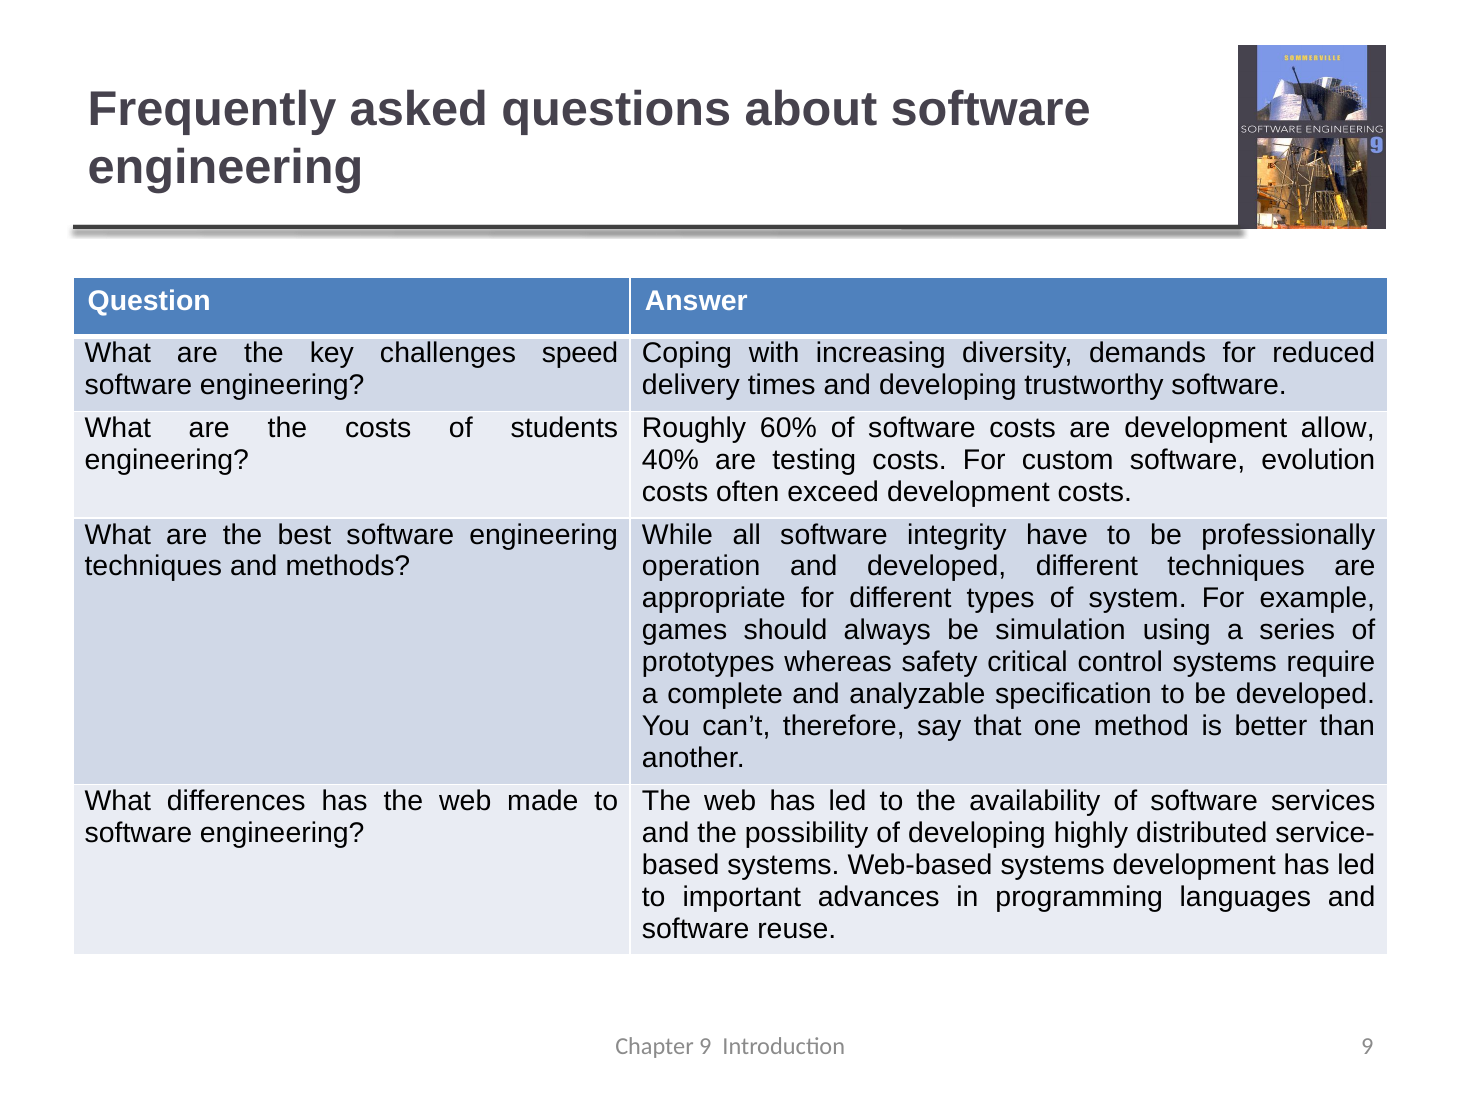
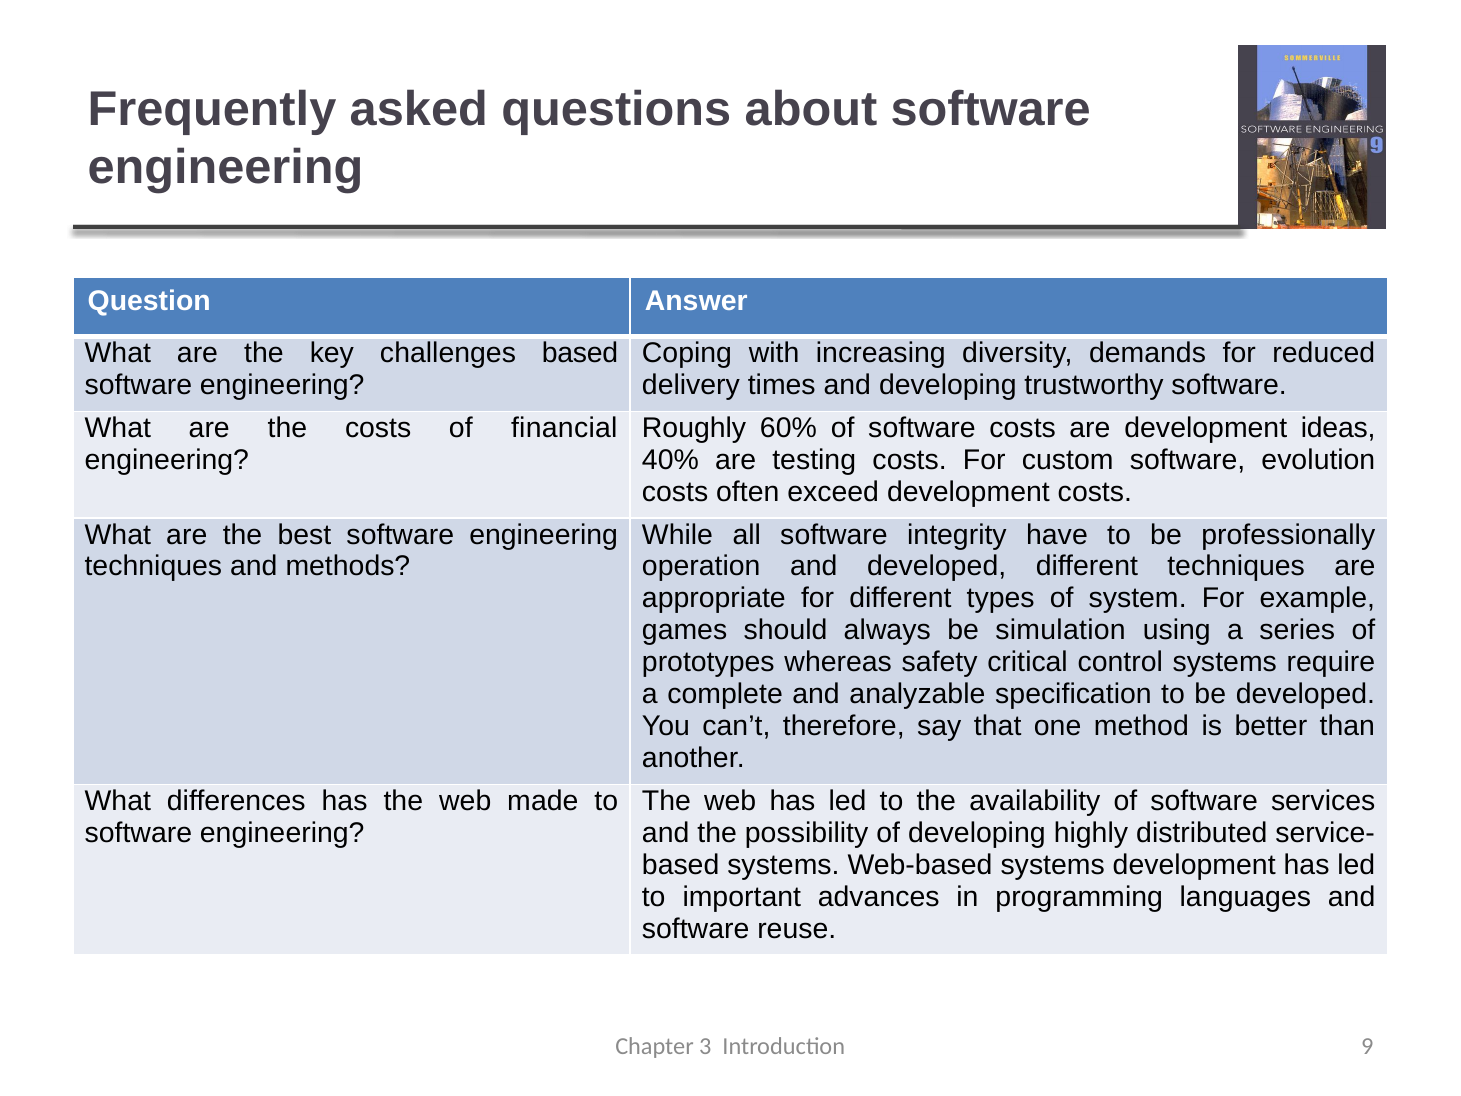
challenges speed: speed -> based
students: students -> financial
allow: allow -> ideas
Chapter 9: 9 -> 3
